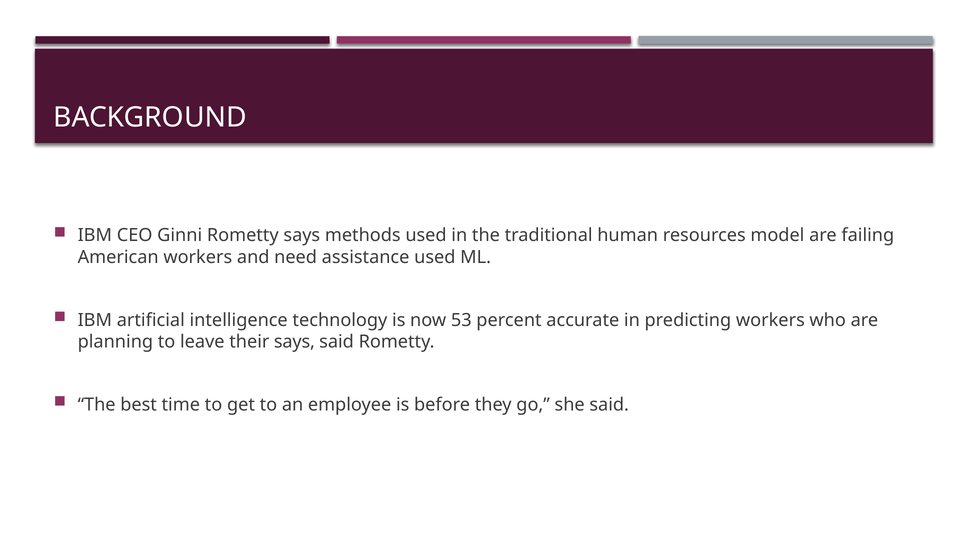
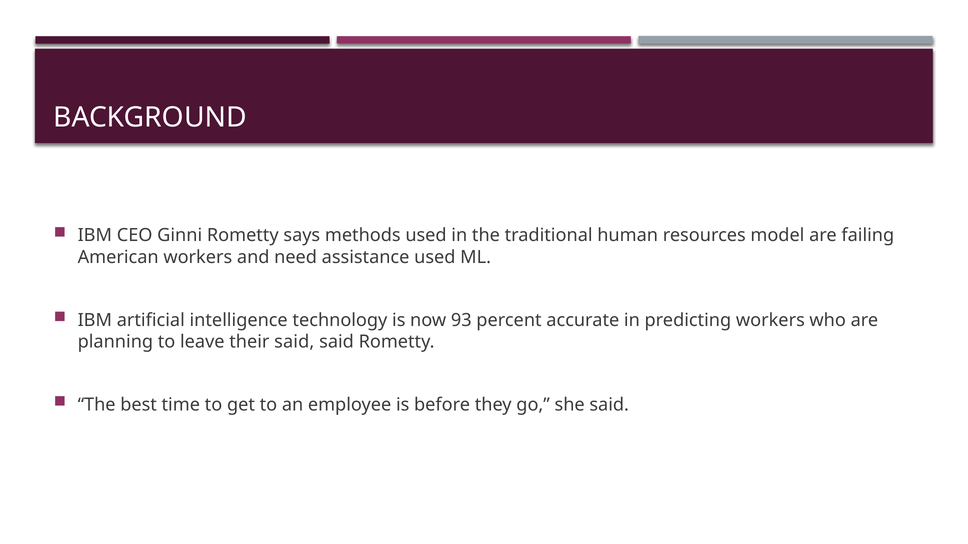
53: 53 -> 93
their says: says -> said
